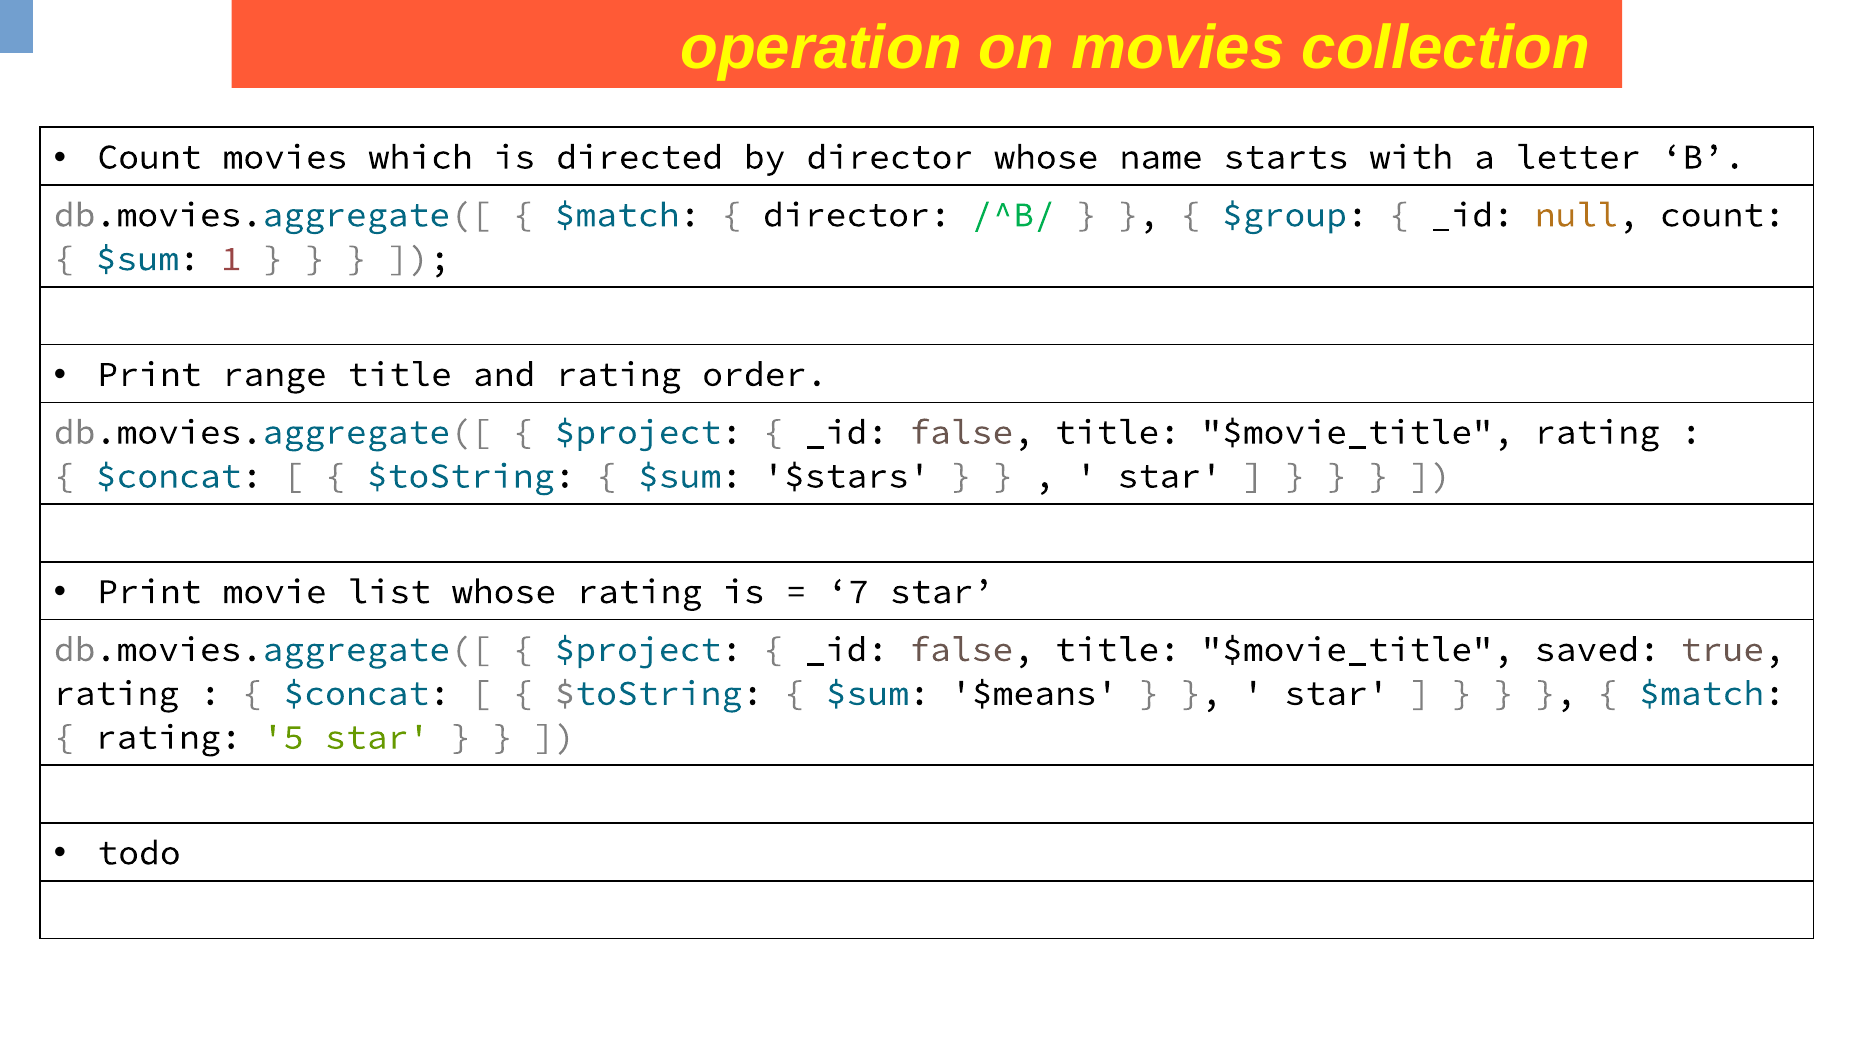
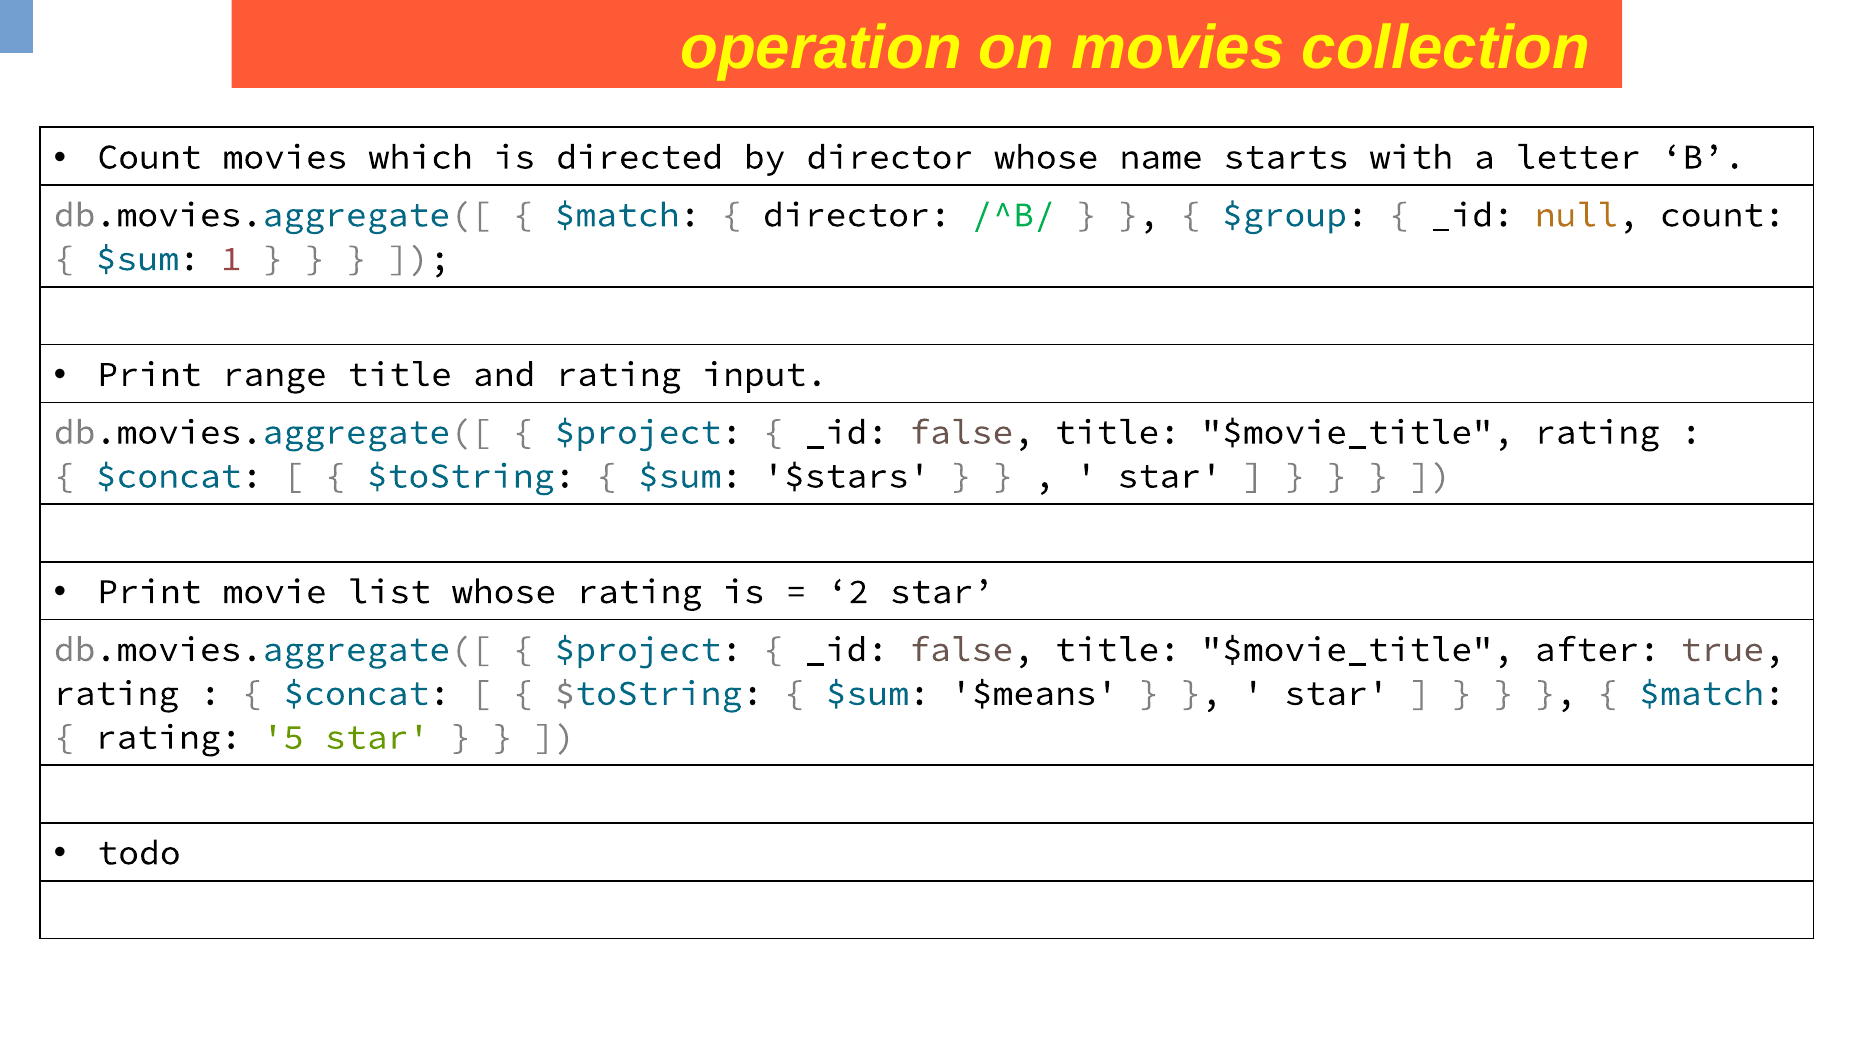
order: order -> input
7: 7 -> 2
saved: saved -> after
